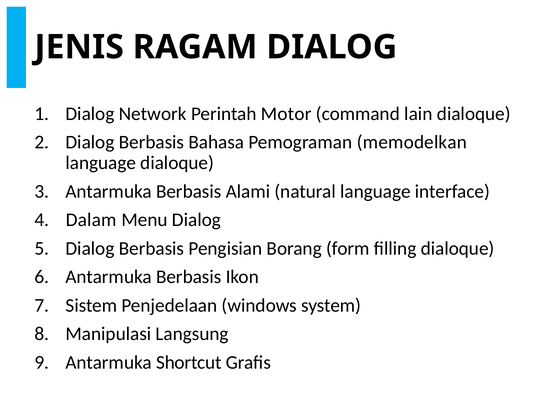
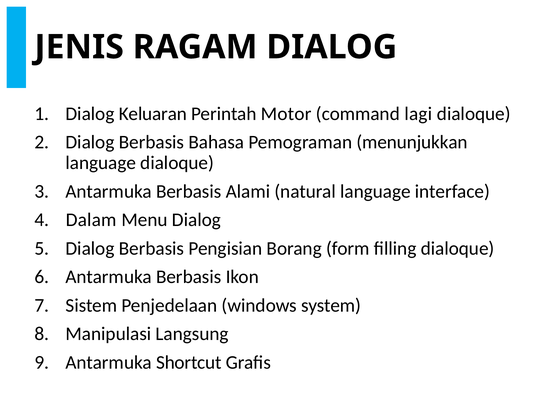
Network: Network -> Keluaran
lain: lain -> lagi
memodelkan: memodelkan -> menunjukkan
